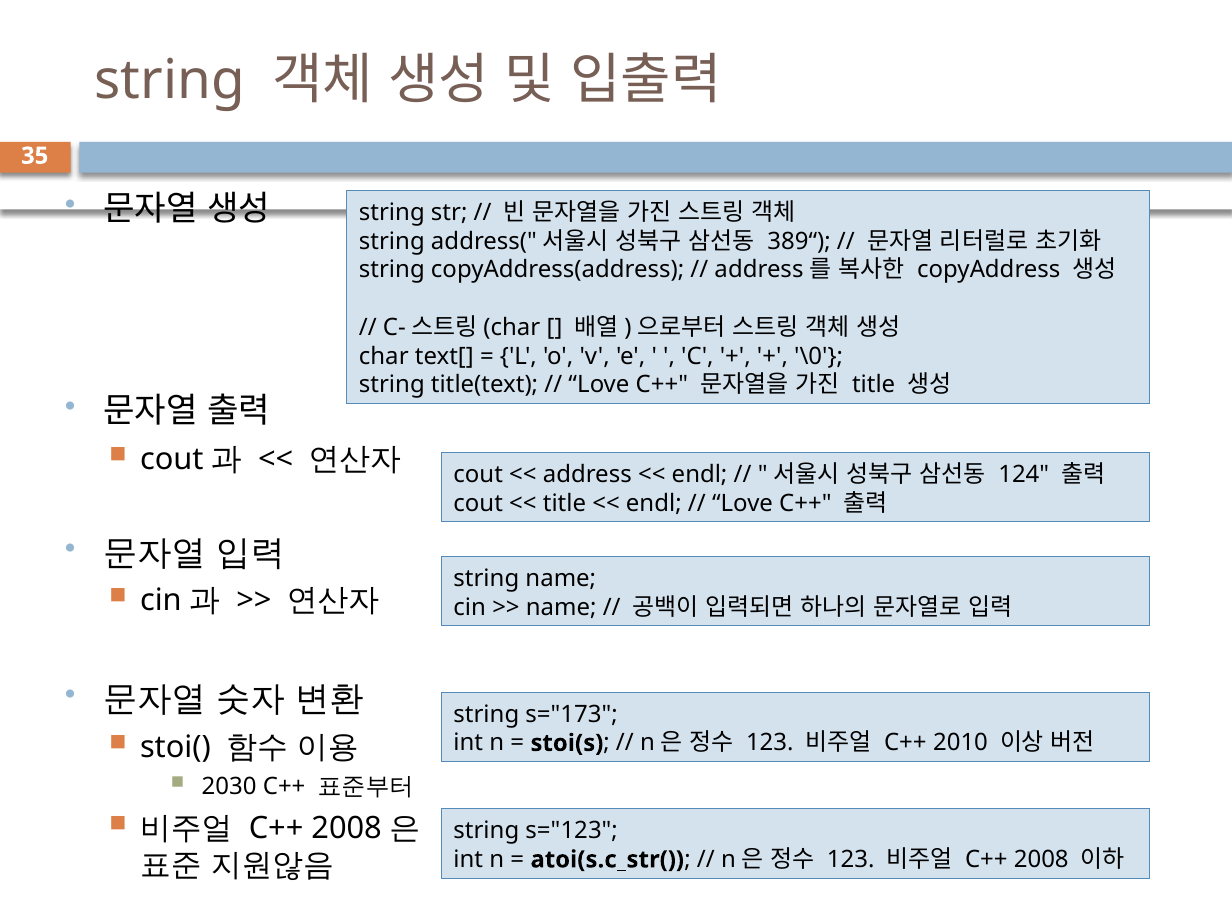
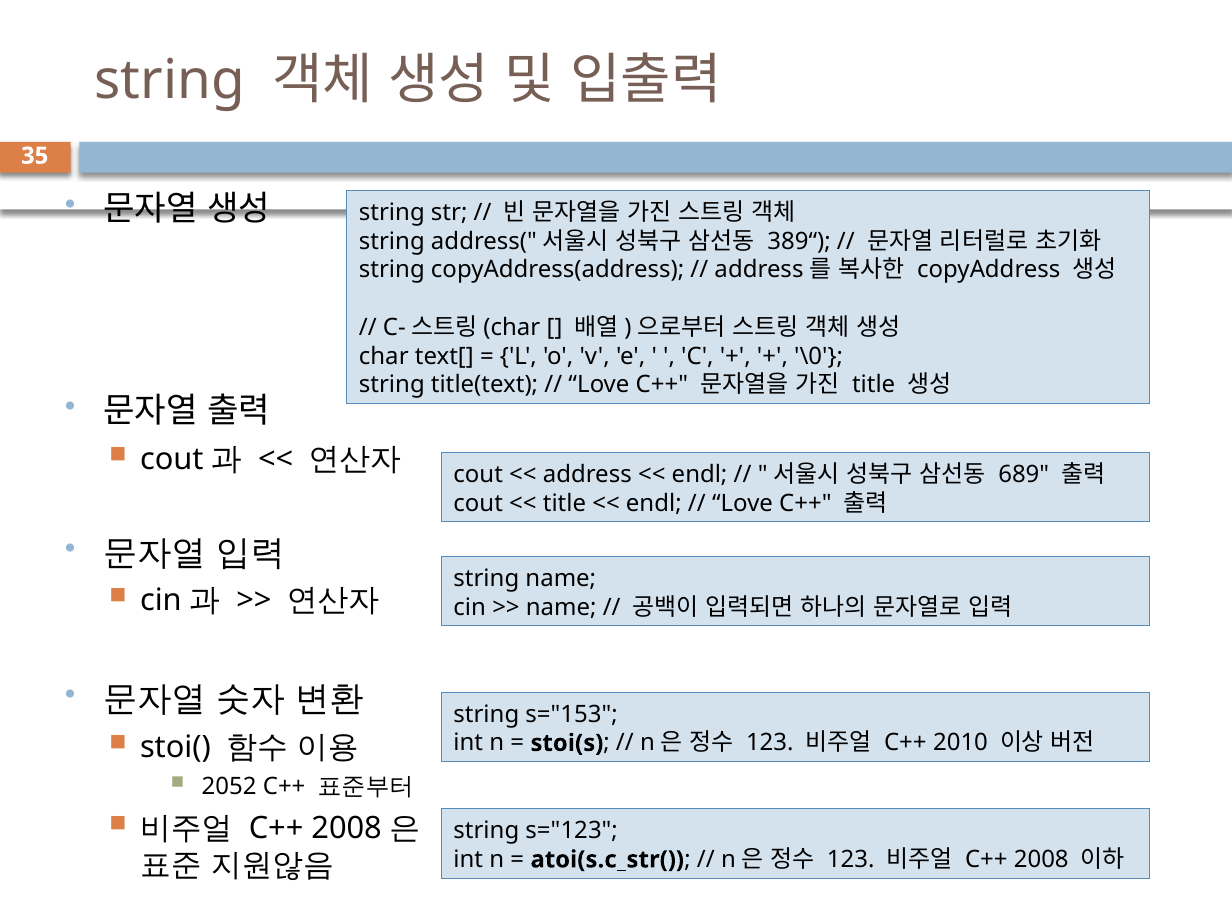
124: 124 -> 689
s="173: s="173 -> s="153
2030: 2030 -> 2052
